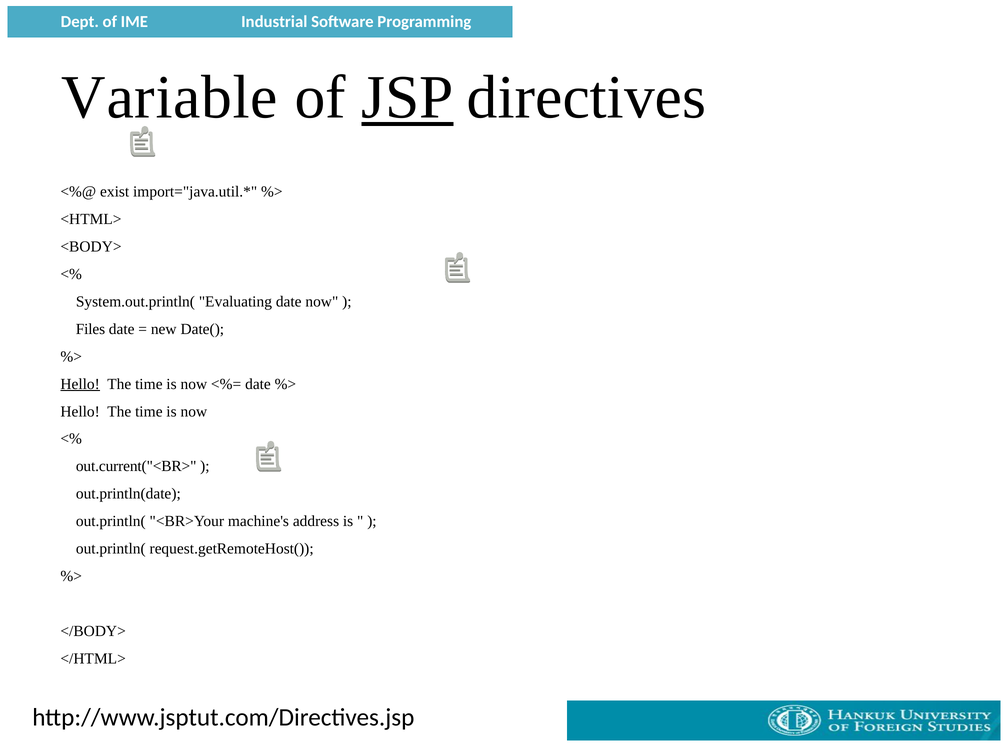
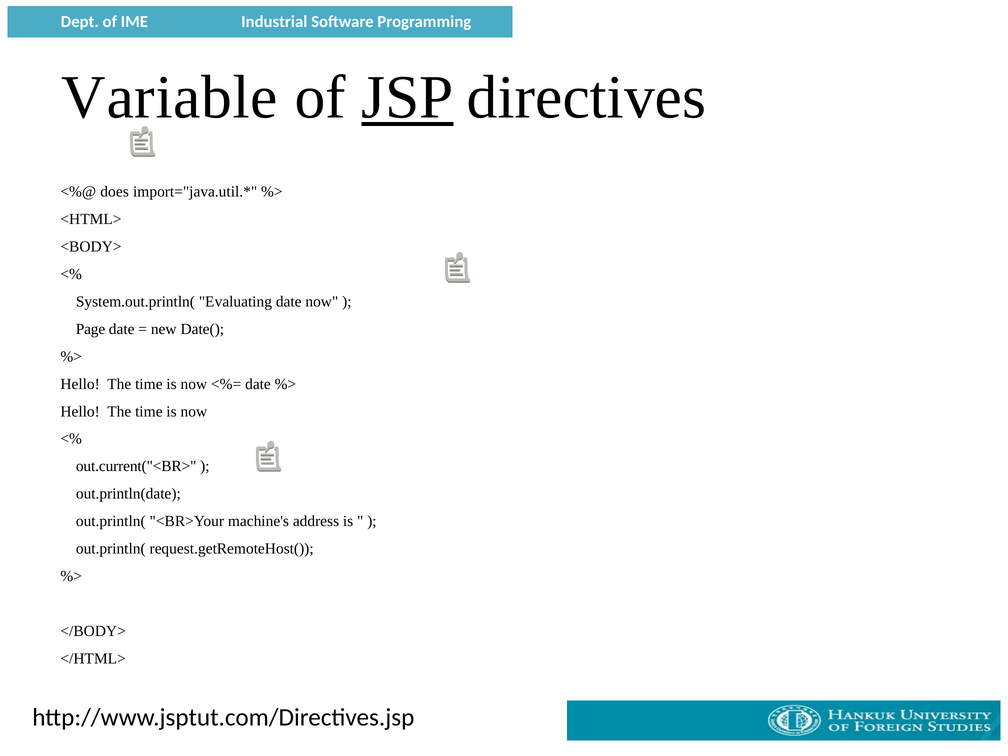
exist: exist -> does
Files: Files -> Page
Hello at (80, 384) underline: present -> none
